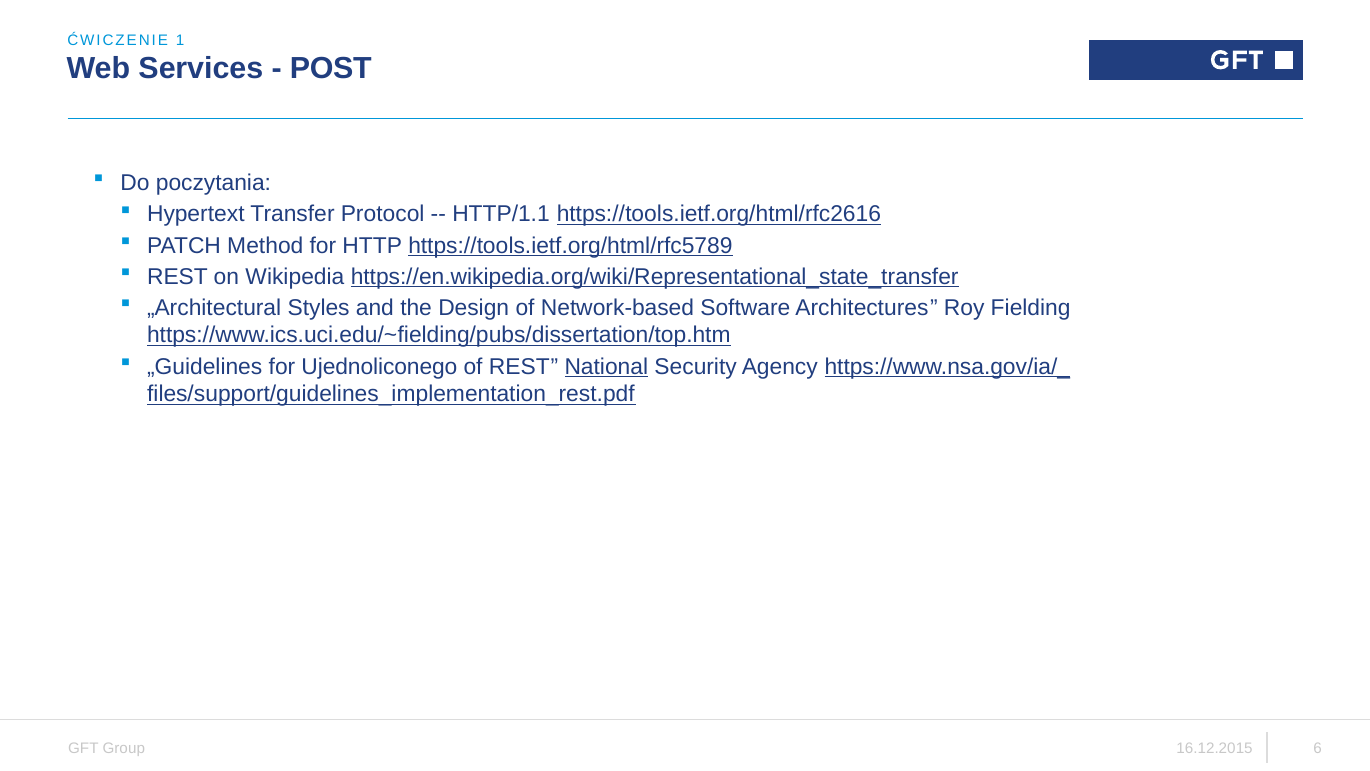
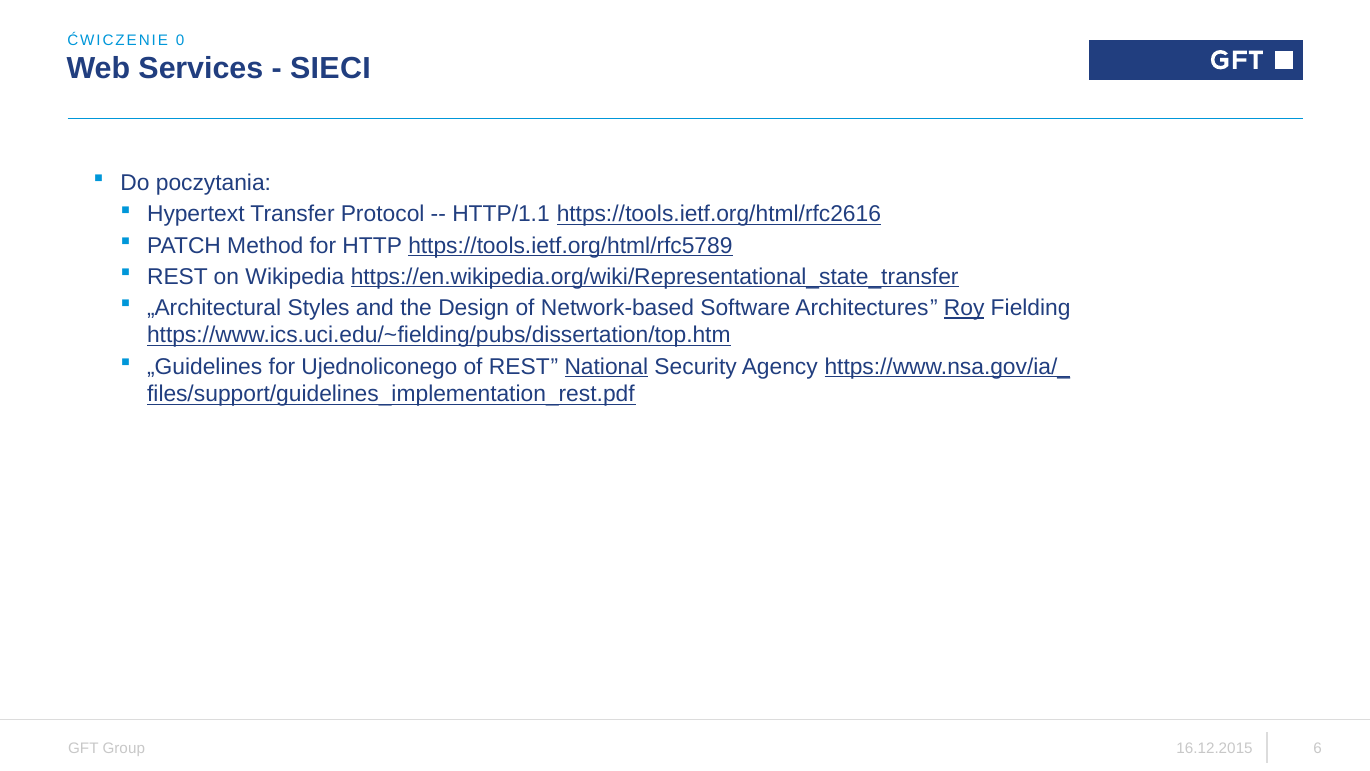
1: 1 -> 0
POST: POST -> SIECI
Roy underline: none -> present
